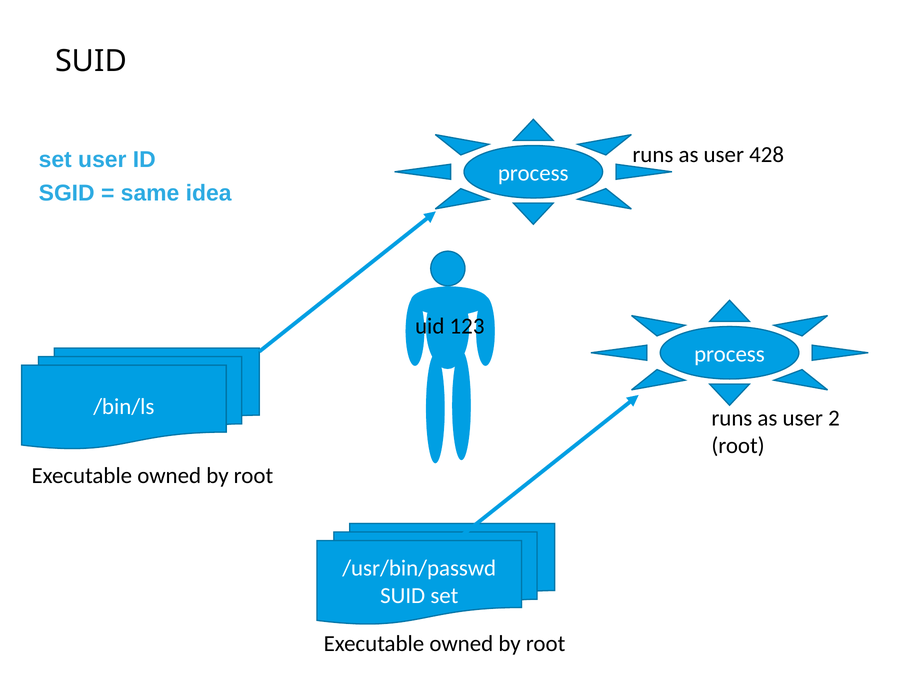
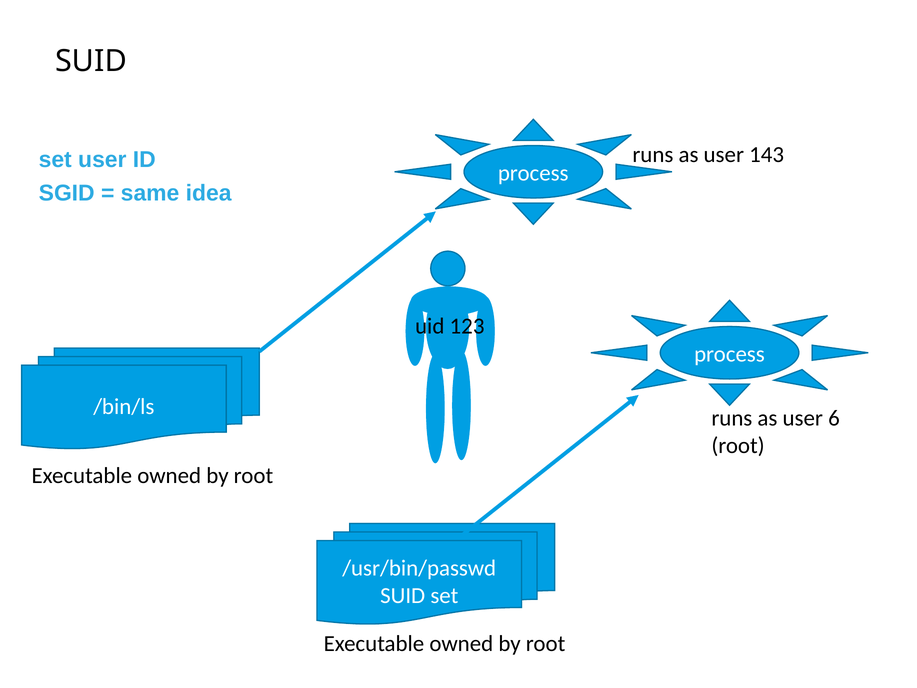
428: 428 -> 143
2: 2 -> 6
